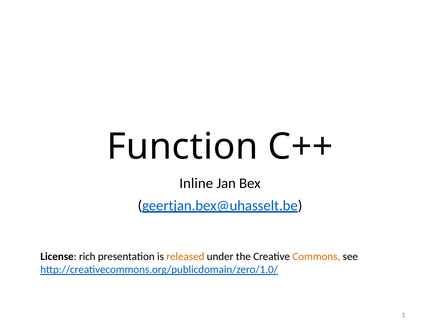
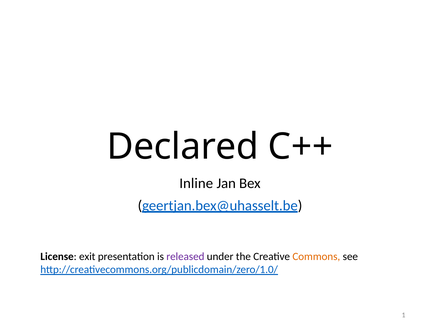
Function: Function -> Declared
rich: rich -> exit
released colour: orange -> purple
